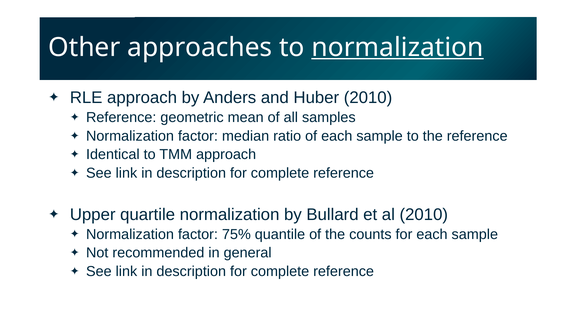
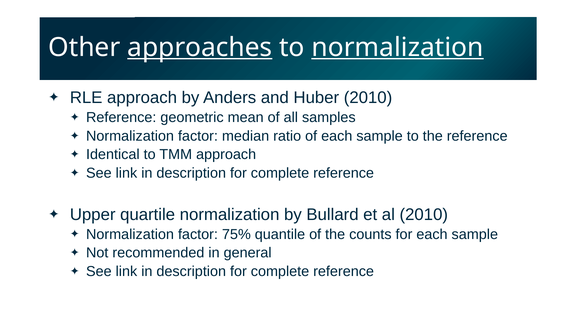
approaches underline: none -> present
